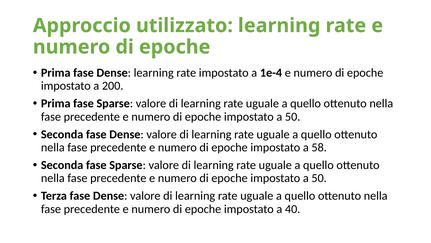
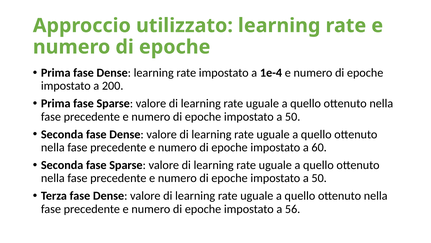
58: 58 -> 60
40: 40 -> 56
